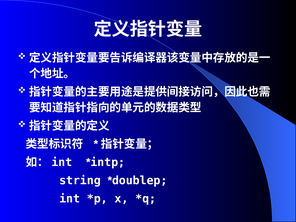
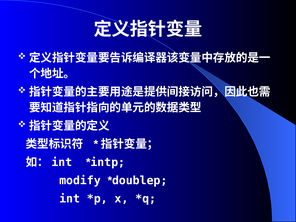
string: string -> modify
